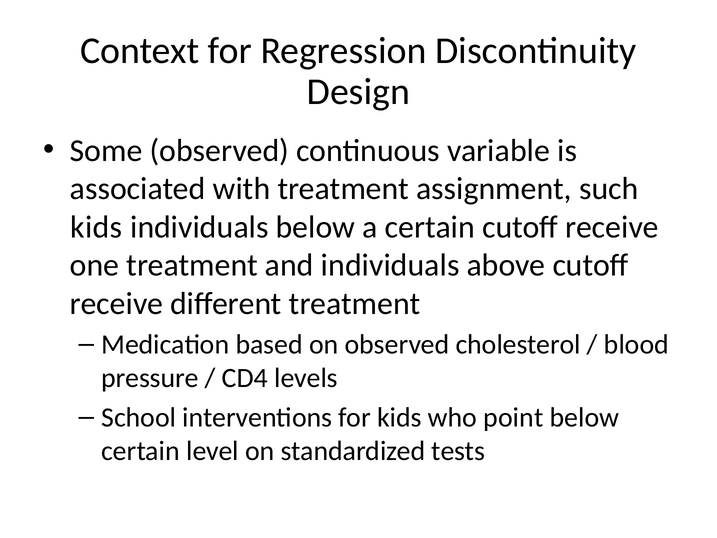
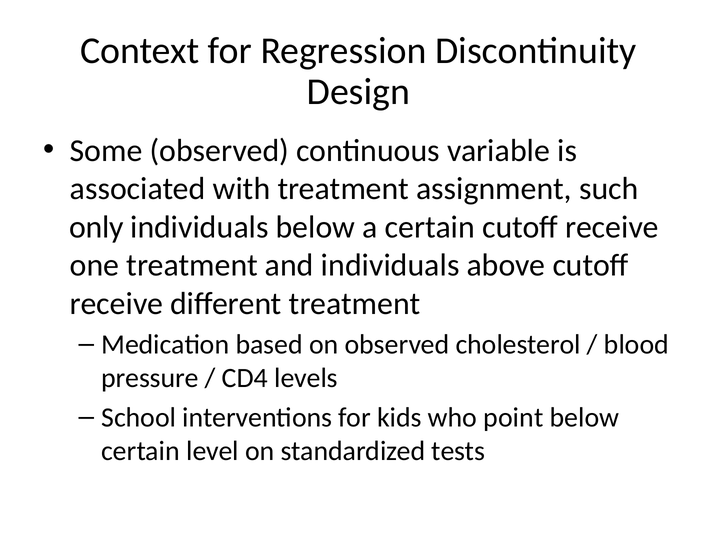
kids at (96, 227): kids -> only
